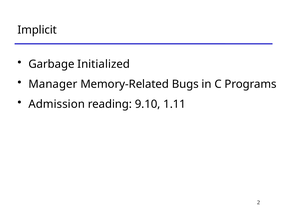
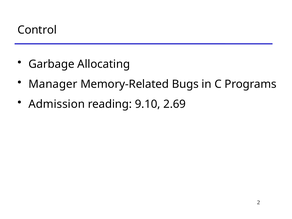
Implicit: Implicit -> Control
Initialized: Initialized -> Allocating
1.11: 1.11 -> 2.69
